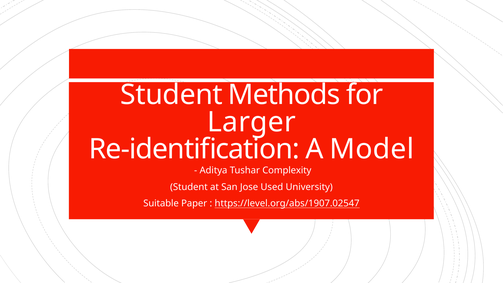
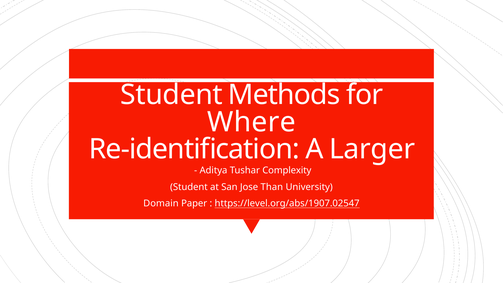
Larger: Larger -> Where
Model: Model -> Larger
Used: Used -> Than
Suitable: Suitable -> Domain
